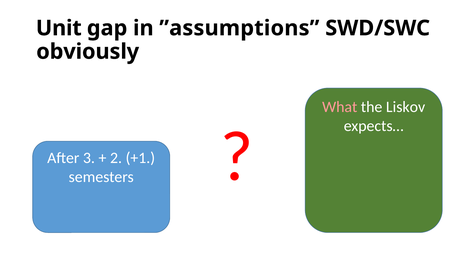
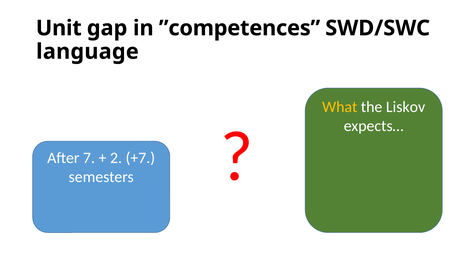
”assumptions: ”assumptions -> ”competences
obviously: obviously -> language
What colour: pink -> yellow
3: 3 -> 7
+1: +1 -> +7
